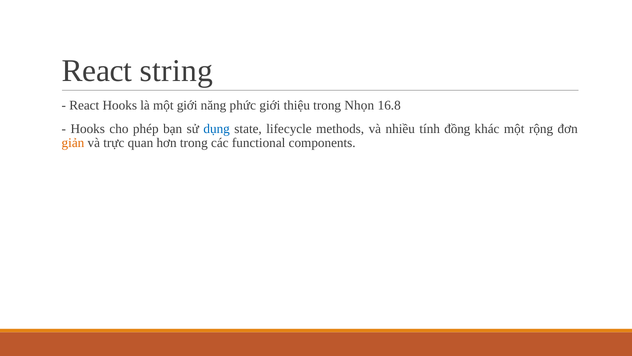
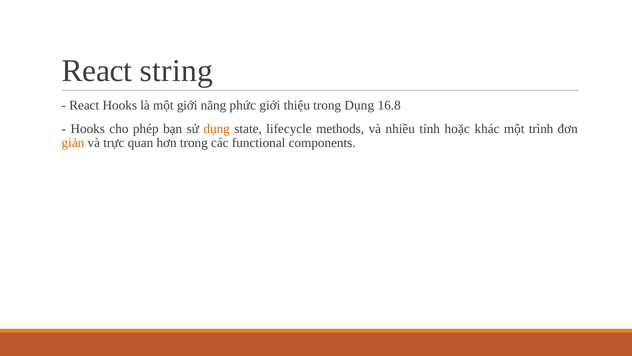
trong Nhọn: Nhọn -> Dụng
dụng at (217, 129) colour: blue -> orange
đồng: đồng -> hoặc
rộng: rộng -> trình
